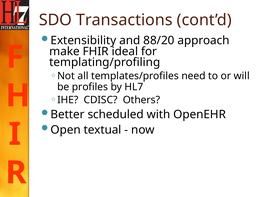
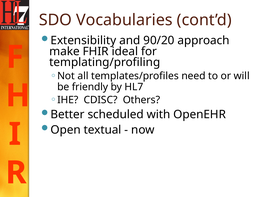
Transactions: Transactions -> Vocabularies
88/20: 88/20 -> 90/20
profiles: profiles -> friendly
